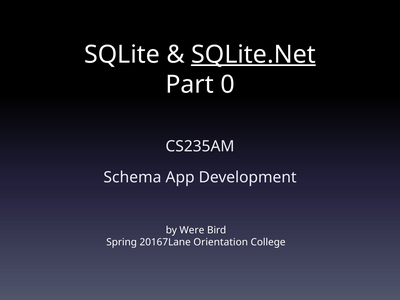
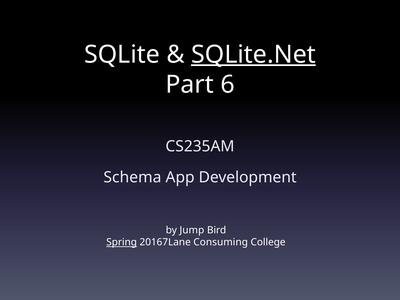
0: 0 -> 6
Were: Were -> Jump
Spring underline: none -> present
Orientation: Orientation -> Consuming
